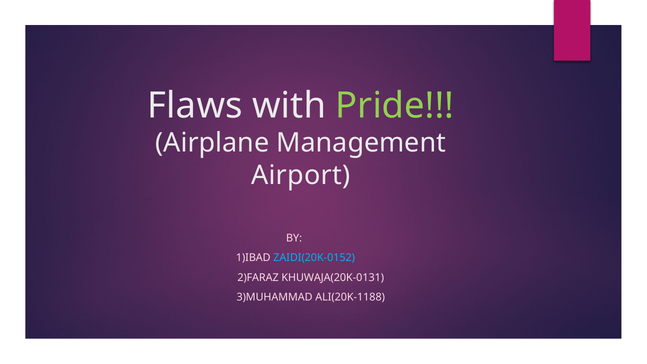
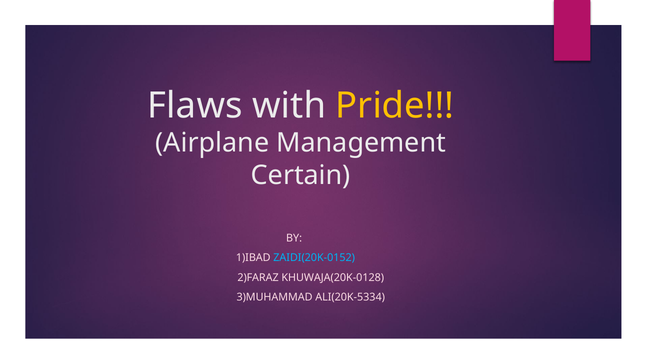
Pride colour: light green -> yellow
Airport: Airport -> Certain
KHUWAJA(20K-0131: KHUWAJA(20K-0131 -> KHUWAJA(20K-0128
ALI(20K-1188: ALI(20K-1188 -> ALI(20K-5334
